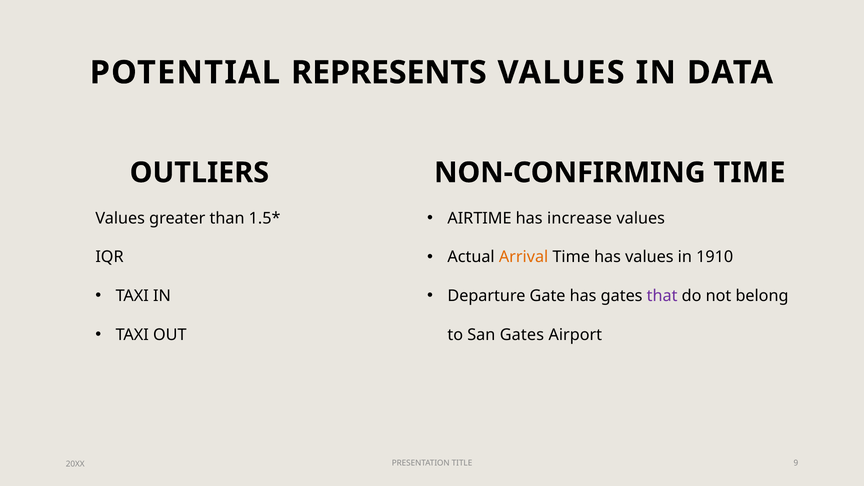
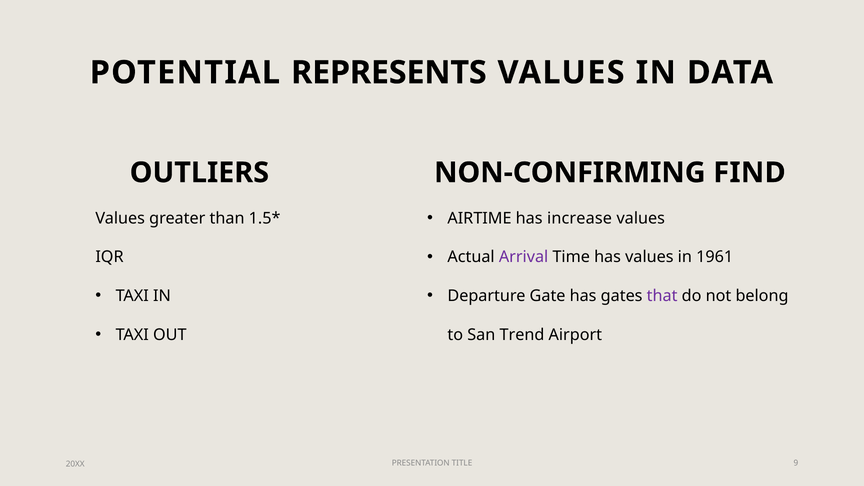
NON-CONFIRMING TIME: TIME -> FIND
Arrival colour: orange -> purple
1910: 1910 -> 1961
San Gates: Gates -> Trend
